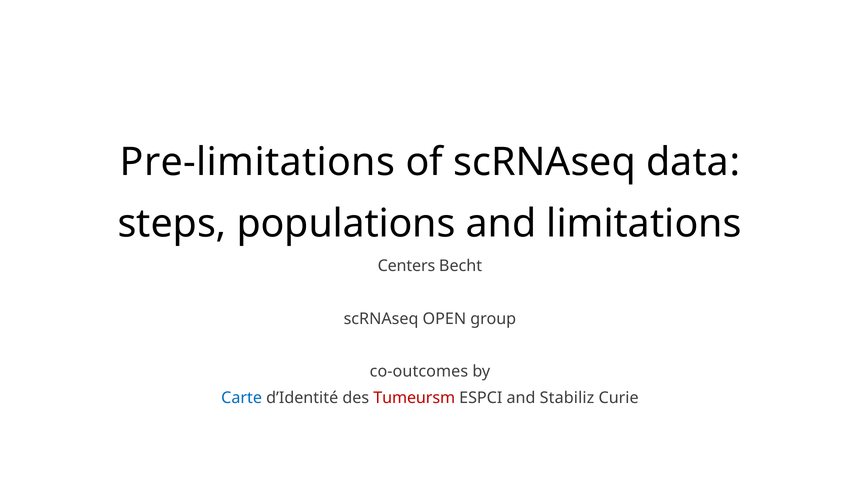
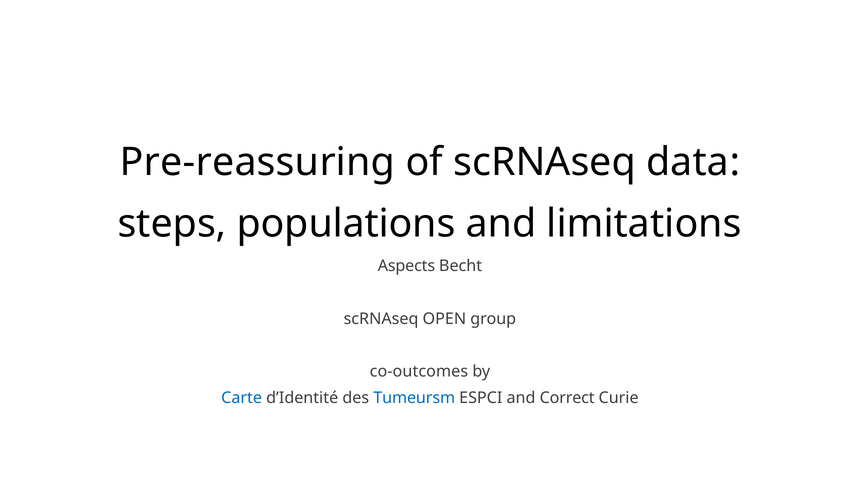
Pre-limitations: Pre-limitations -> Pre-reassuring
Centers: Centers -> Aspects
Tumeursm colour: red -> blue
Stabiliz: Stabiliz -> Correct
